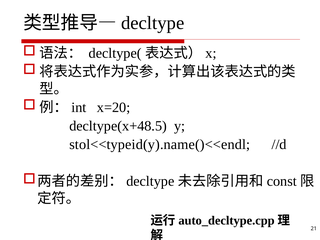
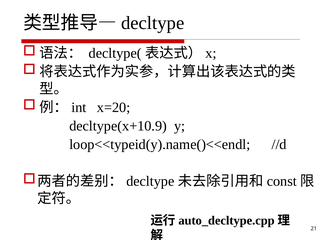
decltype(x+48.5: decltype(x+48.5 -> decltype(x+10.9
stol<<typeid(y).name()<<endl: stol<<typeid(y).name()<<endl -> loop<<typeid(y).name()<<endl
